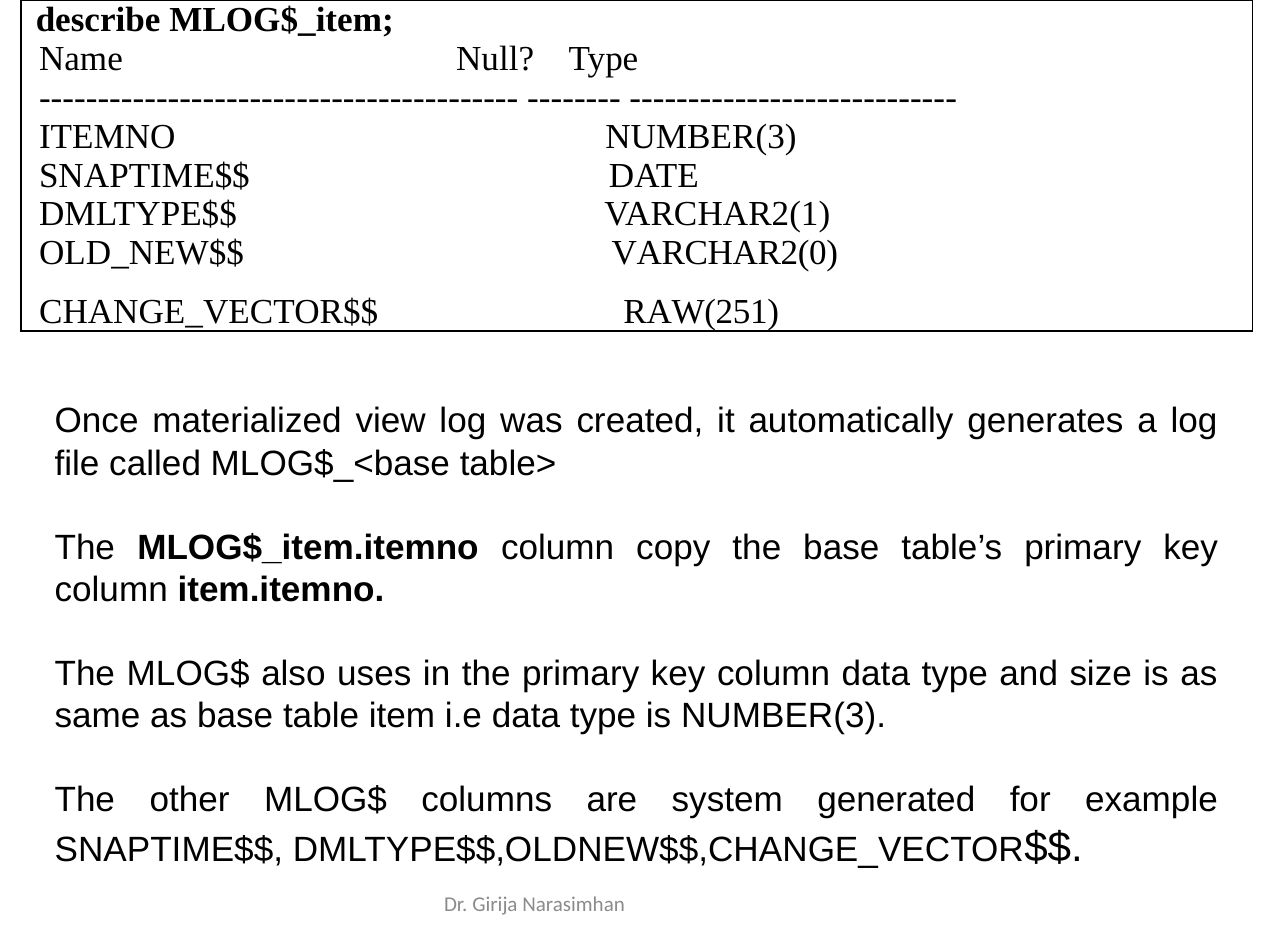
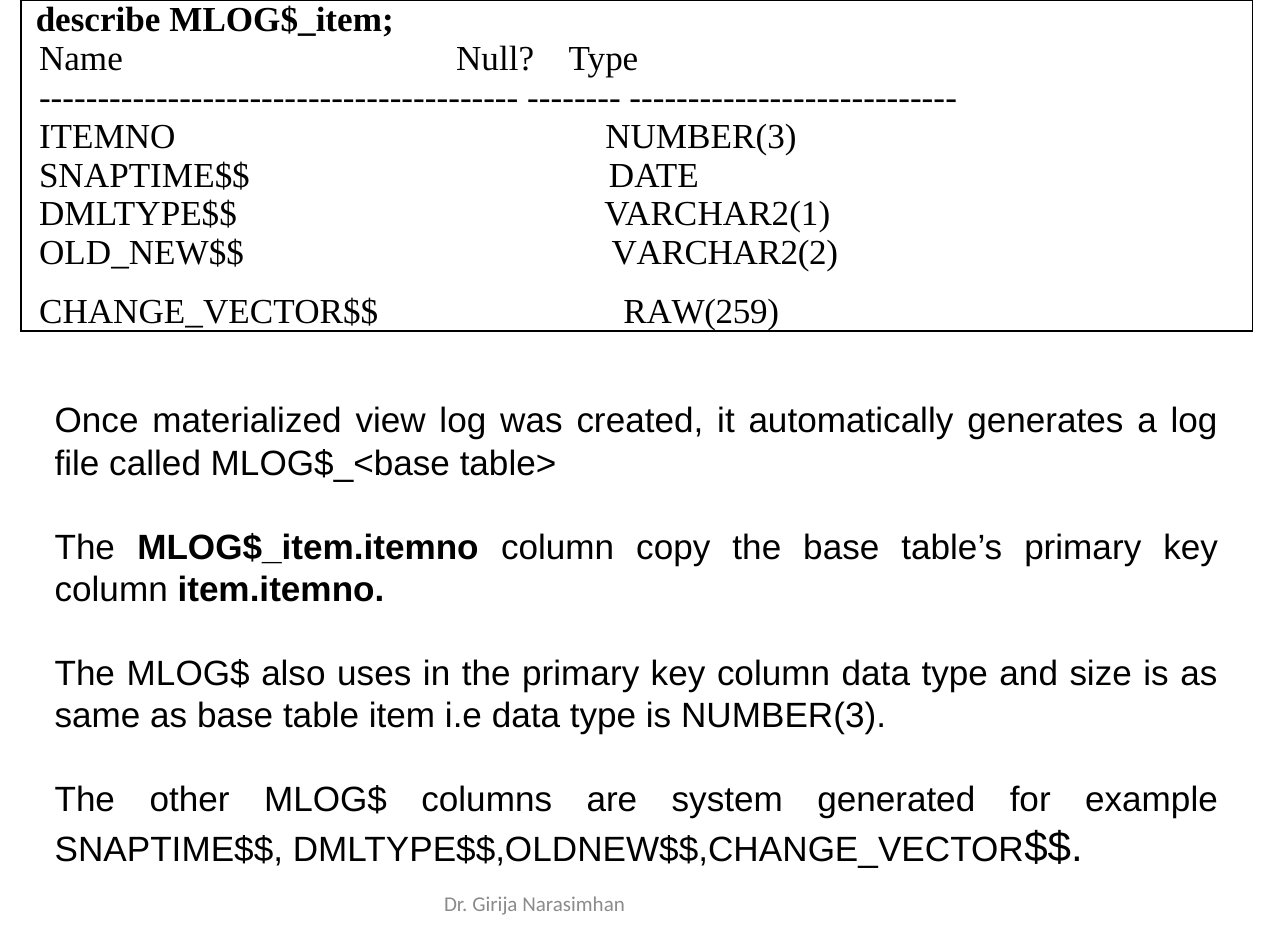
VARCHAR2(0: VARCHAR2(0 -> VARCHAR2(2
RAW(251: RAW(251 -> RAW(259
